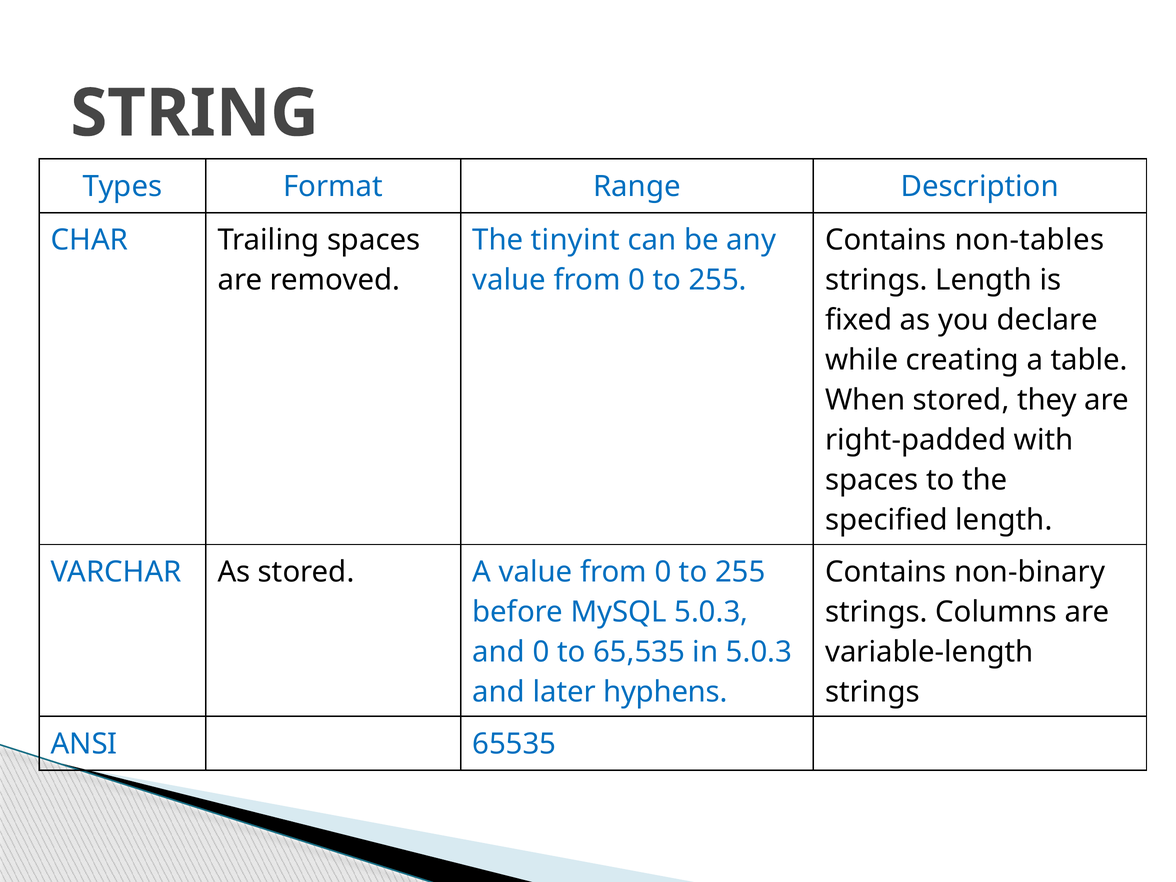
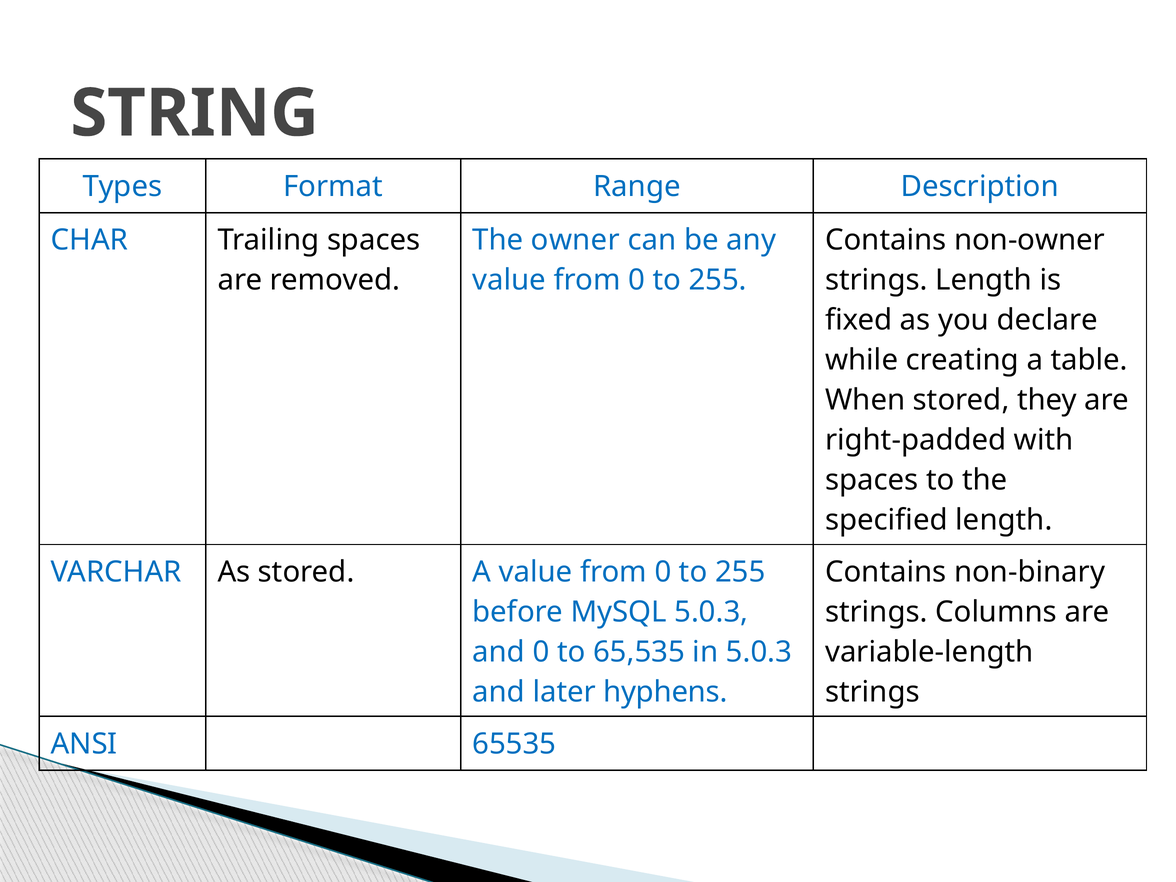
tinyint: tinyint -> owner
non-tables: non-tables -> non-owner
